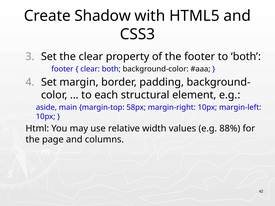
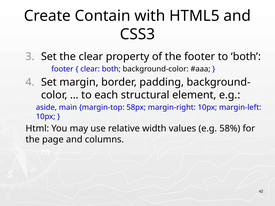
Shadow: Shadow -> Contain
88%: 88% -> 58%
